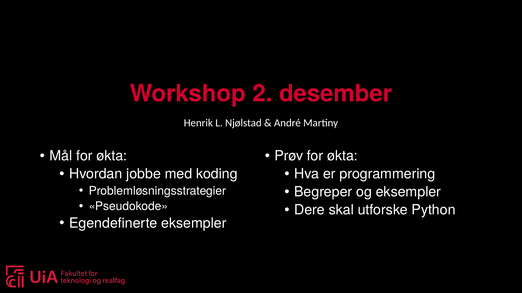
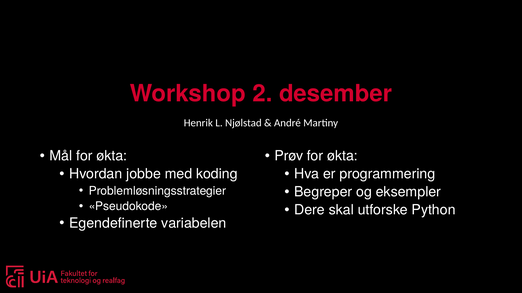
Egendefinerte eksempler: eksempler -> variabelen
